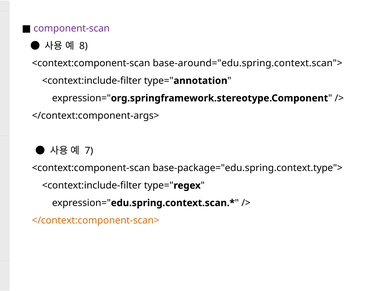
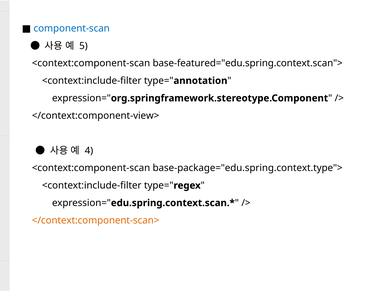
component-scan colour: purple -> blue
8: 8 -> 5
base-around="edu.spring.context.scan">: base-around="edu.spring.context.scan"> -> base-featured="edu.spring.context.scan">
</context:component-args>: </context:component-args> -> </context:component-view>
7: 7 -> 4
